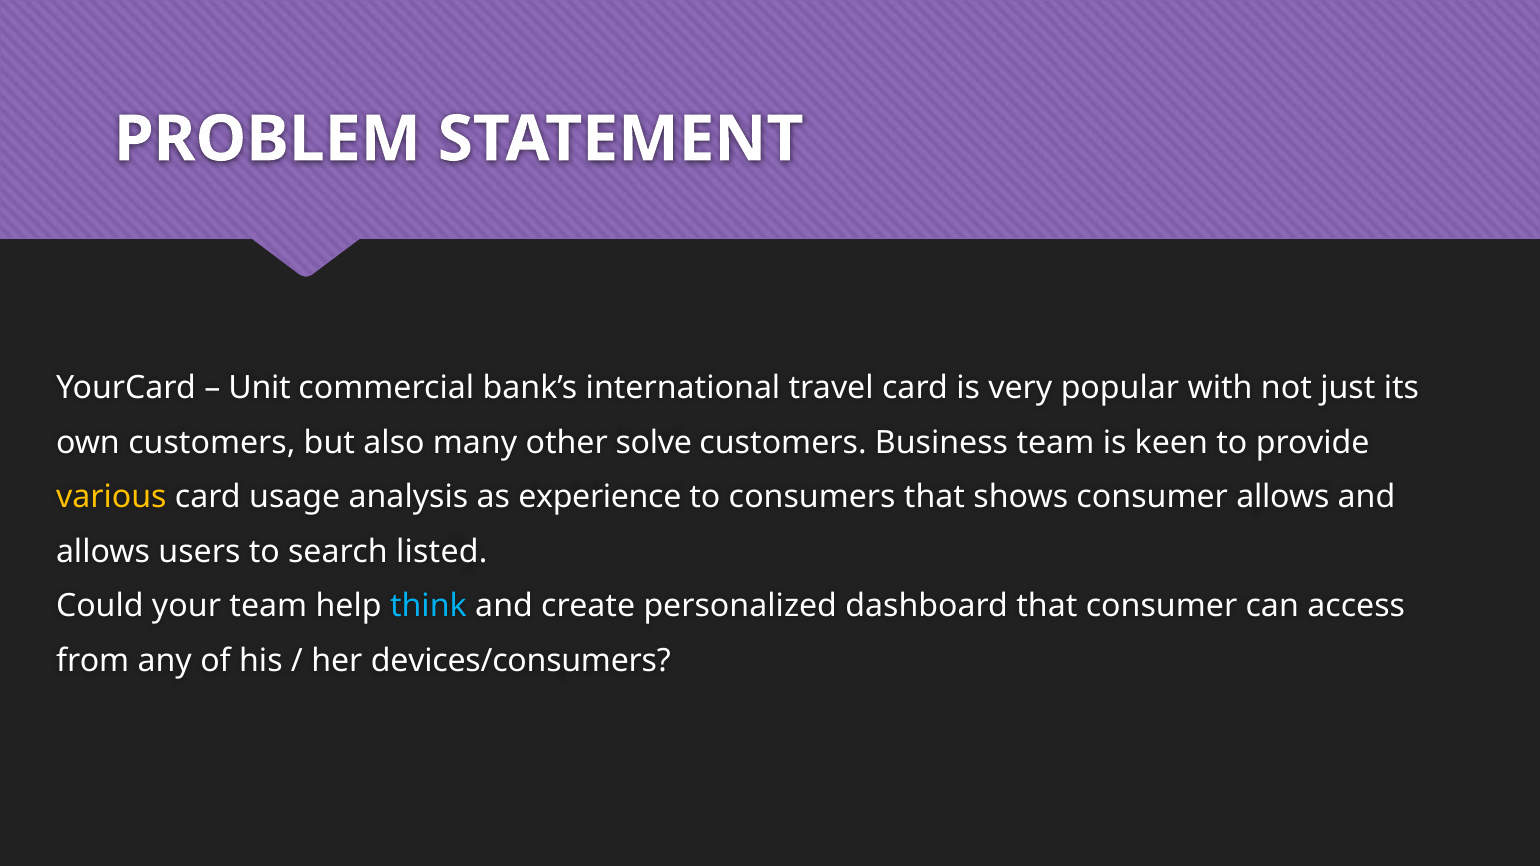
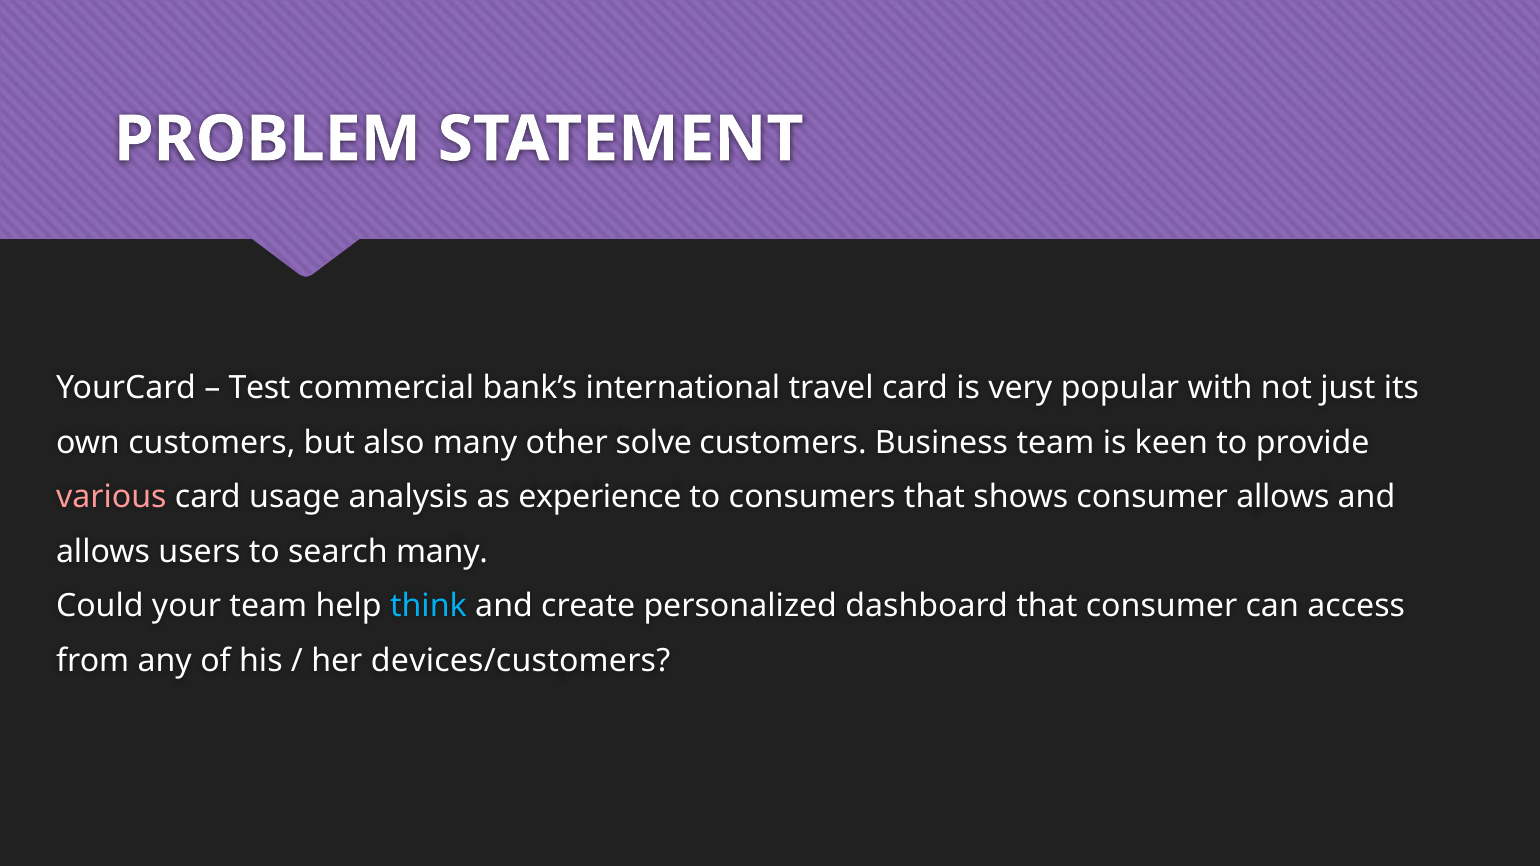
Unit: Unit -> Test
various colour: yellow -> pink
search listed: listed -> many
devices/consumers: devices/consumers -> devices/customers
